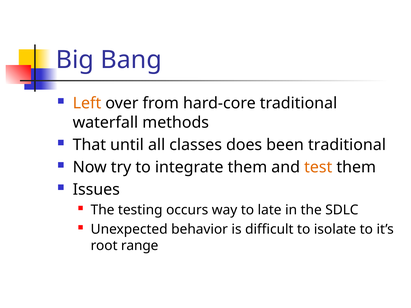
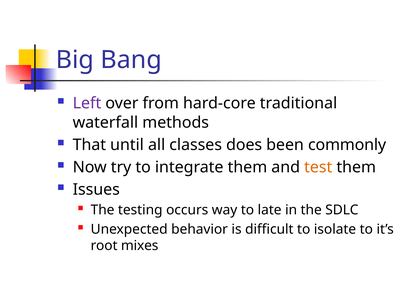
Left colour: orange -> purple
been traditional: traditional -> commonly
range: range -> mixes
